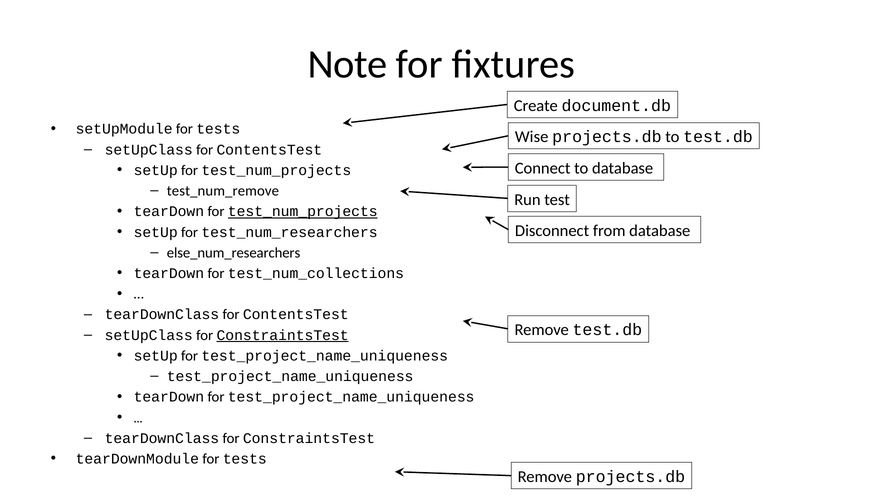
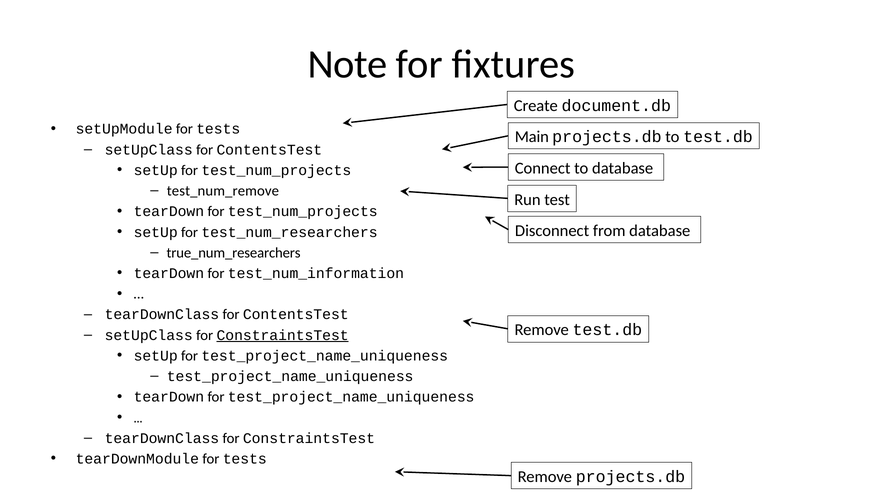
Wise: Wise -> Main
test_num_projects at (303, 212) underline: present -> none
else_num_researchers: else_num_researchers -> true_num_researchers
test_num_collections: test_num_collections -> test_num_information
